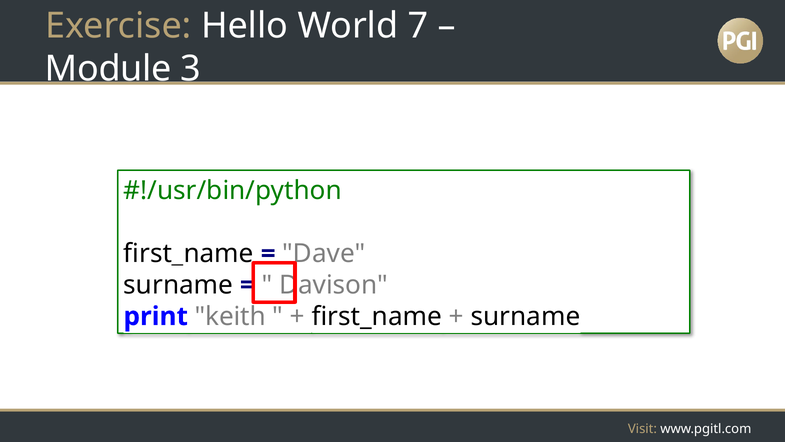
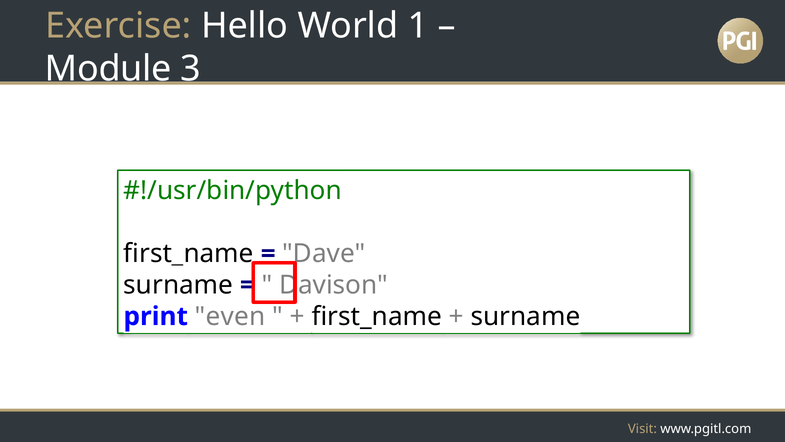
7: 7 -> 1
keith: keith -> even
